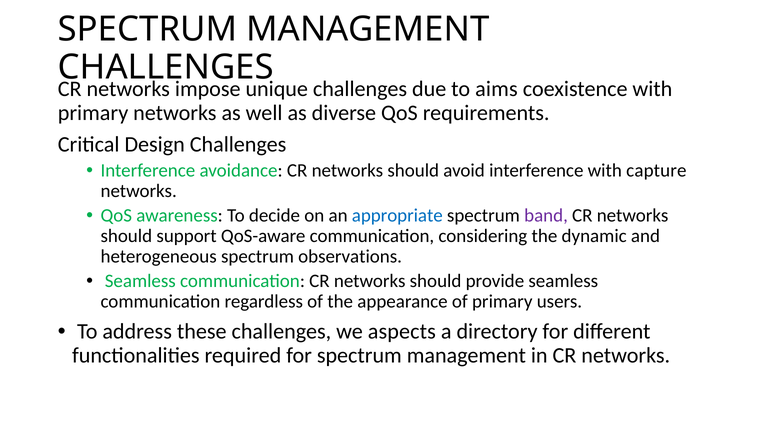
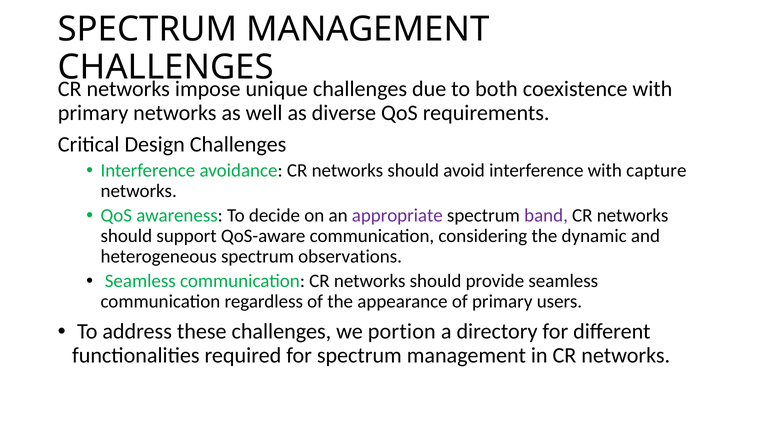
aims: aims -> both
appropriate colour: blue -> purple
aspects: aspects -> portion
